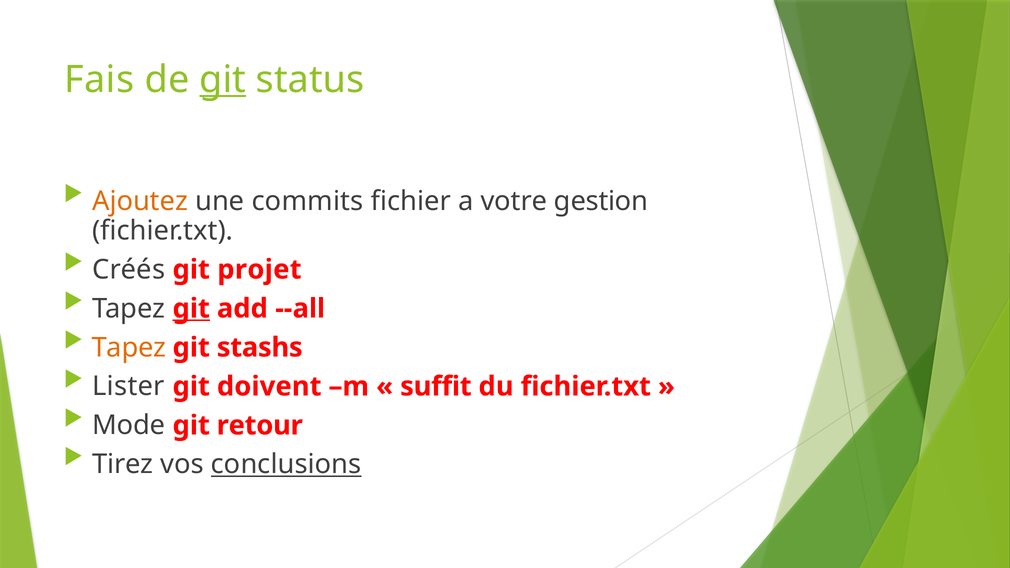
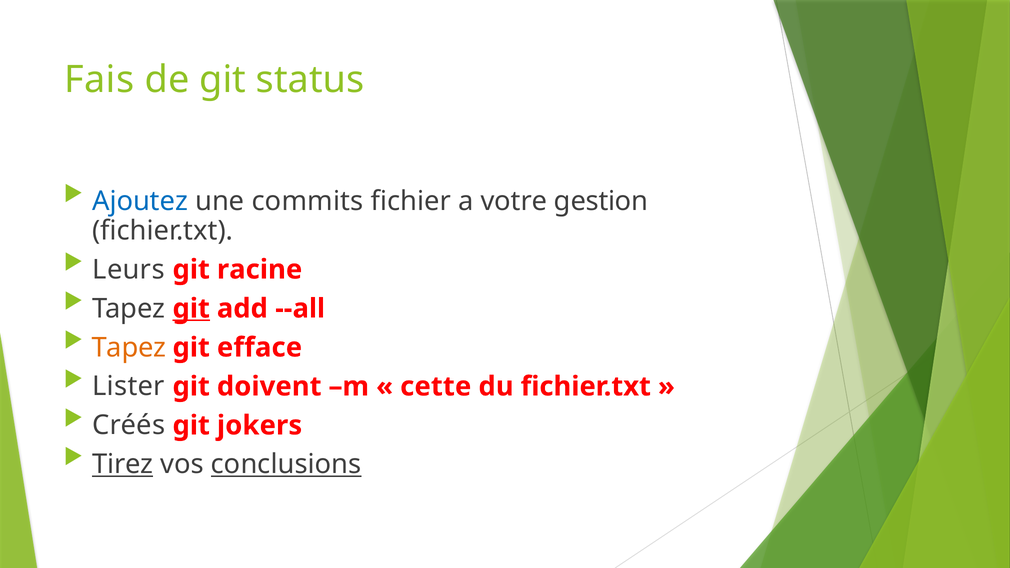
git at (223, 80) underline: present -> none
Ajoutez colour: orange -> blue
Créés: Créés -> Leurs
projet: projet -> racine
stashs: stashs -> efface
suffit: suffit -> cette
Mode: Mode -> Créés
retour: retour -> jokers
Tirez underline: none -> present
